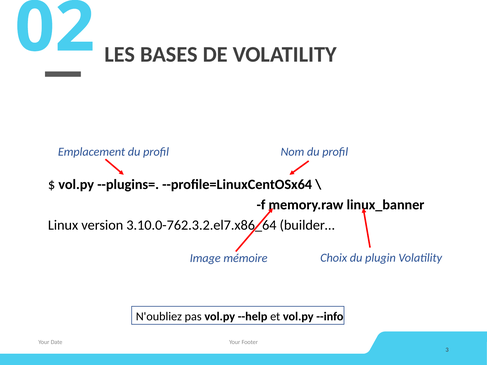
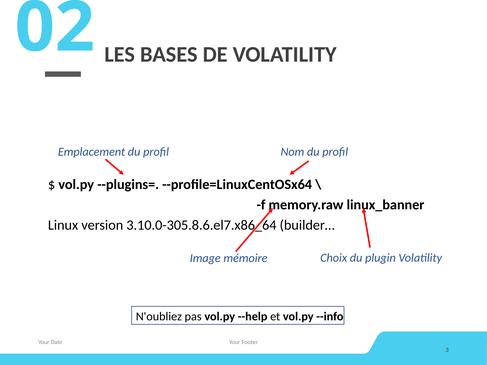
3.10.0-762.3.2.el7.x86_64: 3.10.0-762.3.2.el7.x86_64 -> 3.10.0-305.8.6.el7.x86_64
